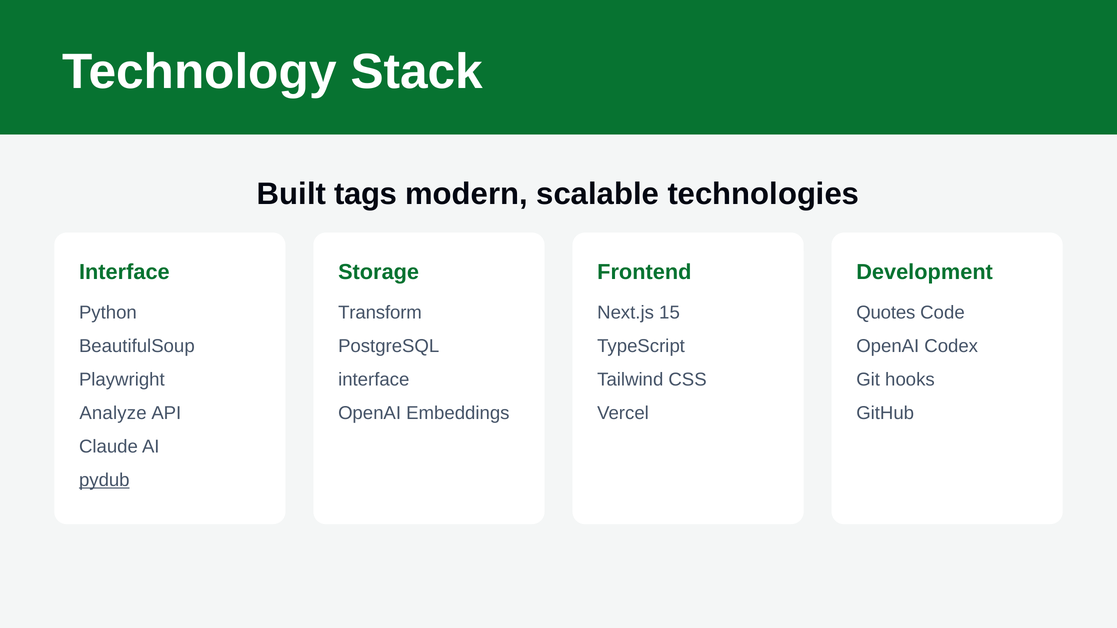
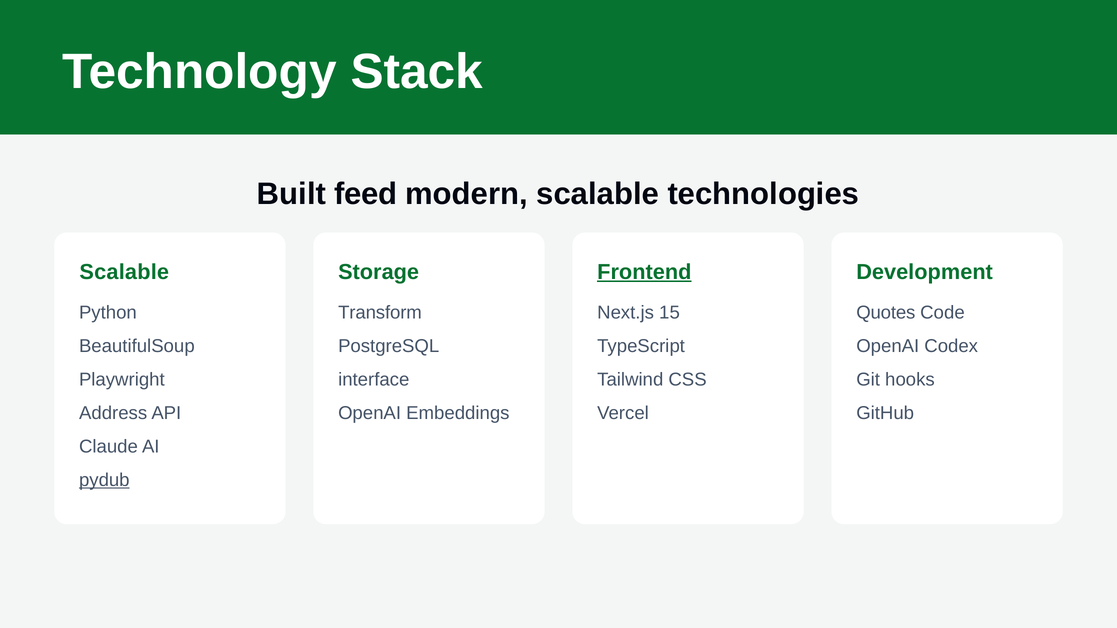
tags: tags -> feed
Interface at (124, 272): Interface -> Scalable
Frontend underline: none -> present
Analyze: Analyze -> Address
